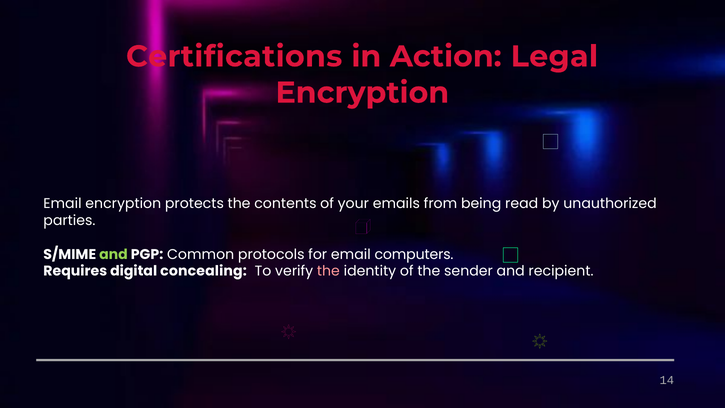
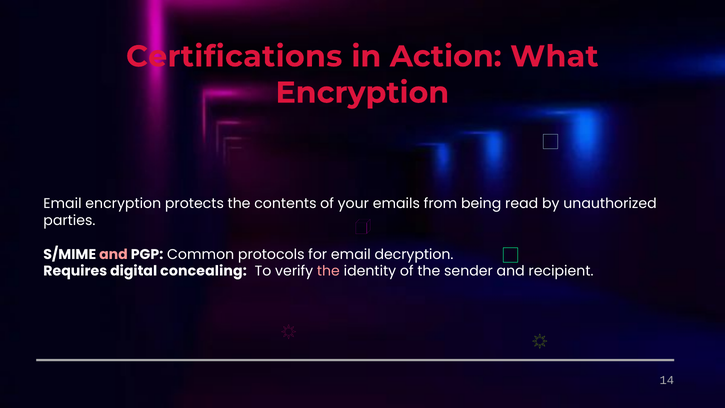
Legal: Legal -> What
and at (113, 254) colour: light green -> pink
computers: computers -> decryption
